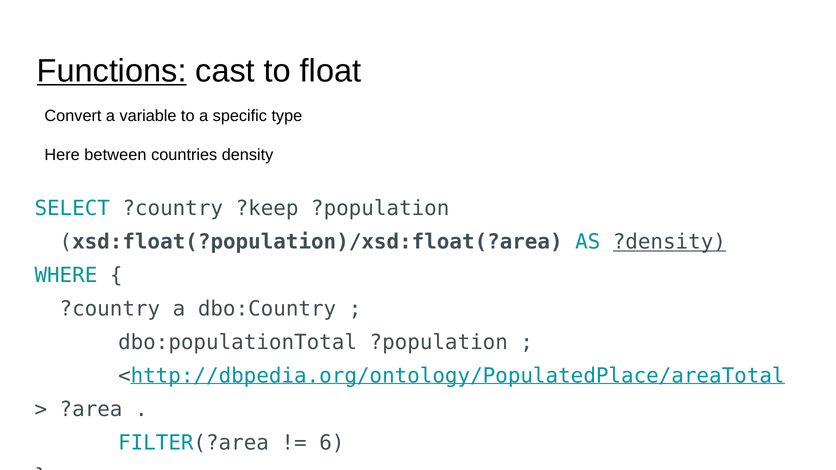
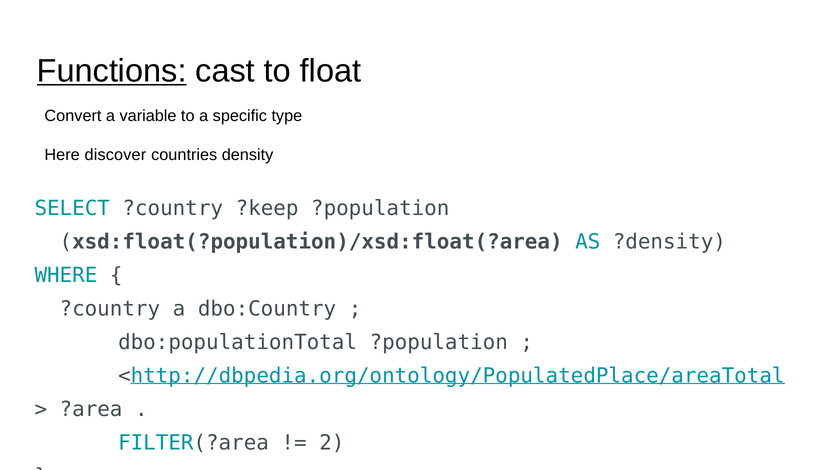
between: between -> discover
?density underline: present -> none
6: 6 -> 2
